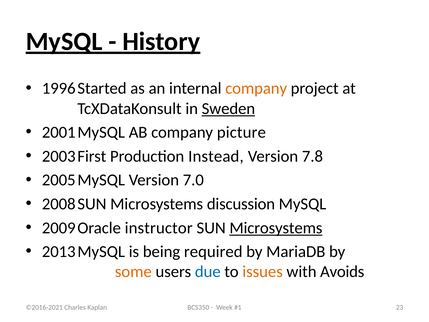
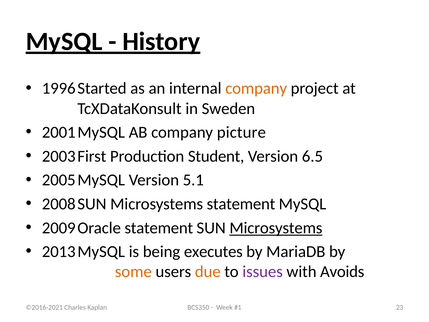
Sweden underline: present -> none
Instead: Instead -> Student
7.8: 7.8 -> 6.5
7.0: 7.0 -> 5.1
Microsystems discussion: discussion -> statement
instructor at (159, 228): instructor -> statement
required: required -> executes
due colour: blue -> orange
issues colour: orange -> purple
